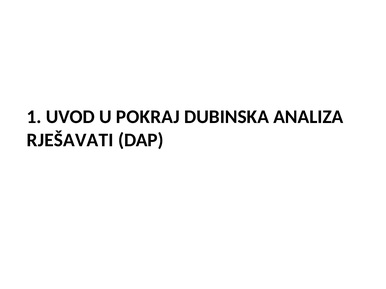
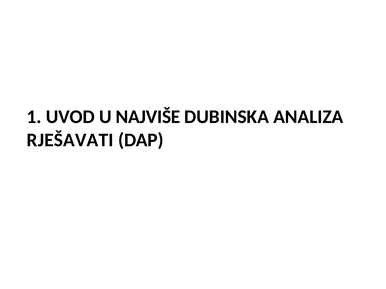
POKRAJ: POKRAJ -> NAJVIŠE
